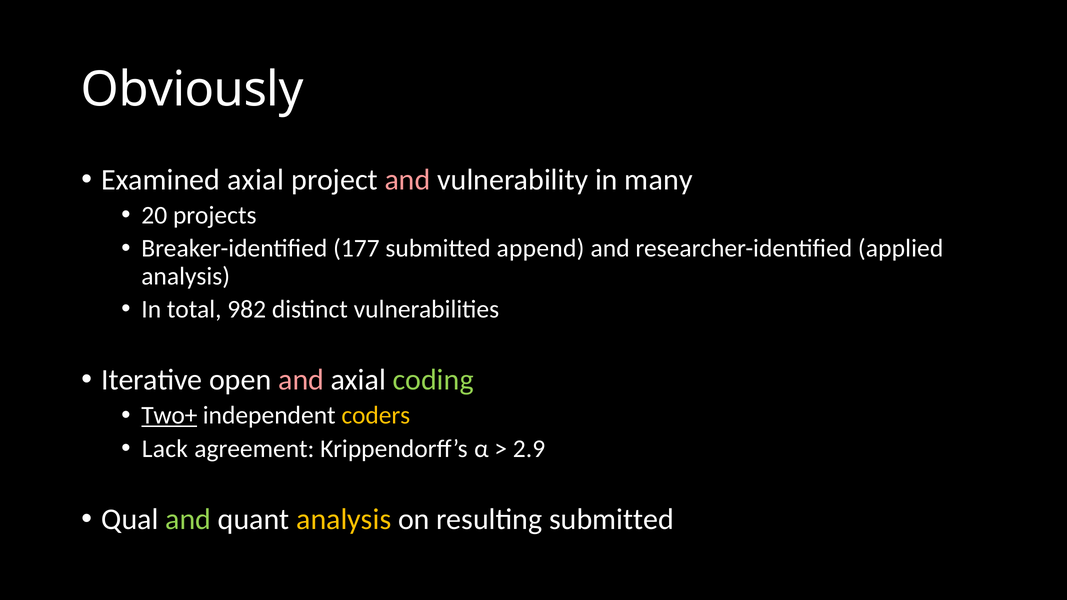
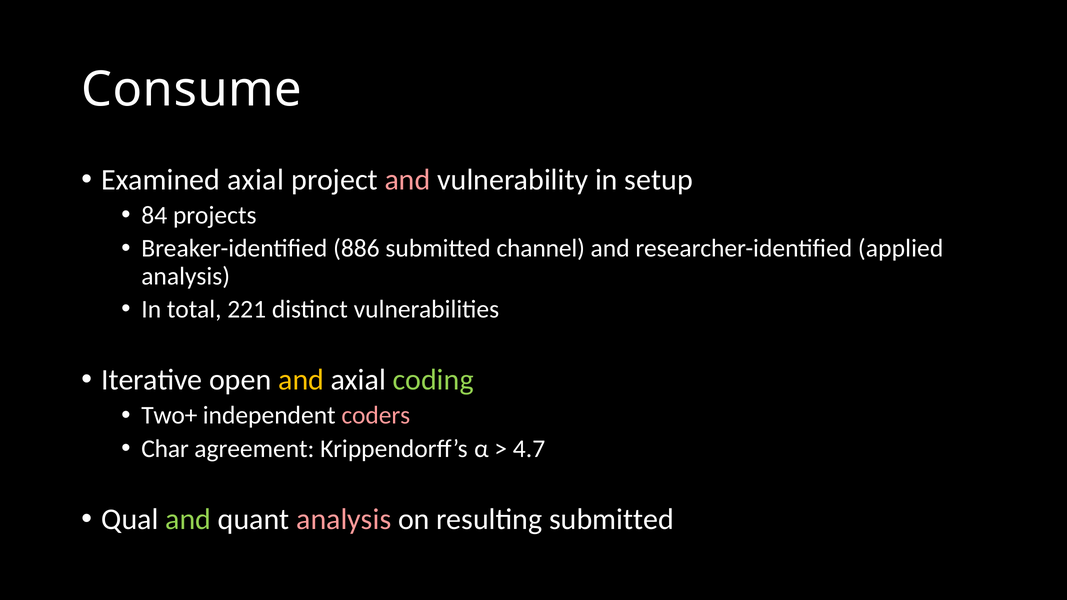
Obviously: Obviously -> Consume
many: many -> setup
20: 20 -> 84
177: 177 -> 886
append: append -> channel
982: 982 -> 221
and at (301, 380) colour: pink -> yellow
Two+ underline: present -> none
coders colour: yellow -> pink
Lack: Lack -> Char
2.9: 2.9 -> 4.7
analysis at (344, 519) colour: yellow -> pink
